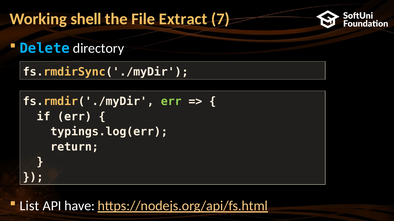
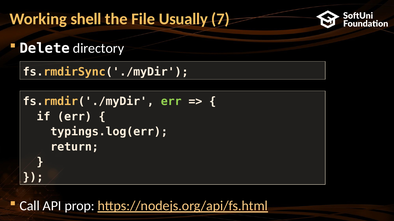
Extract: Extract -> Usually
Delete colour: light blue -> white
List: List -> Call
have: have -> prop
